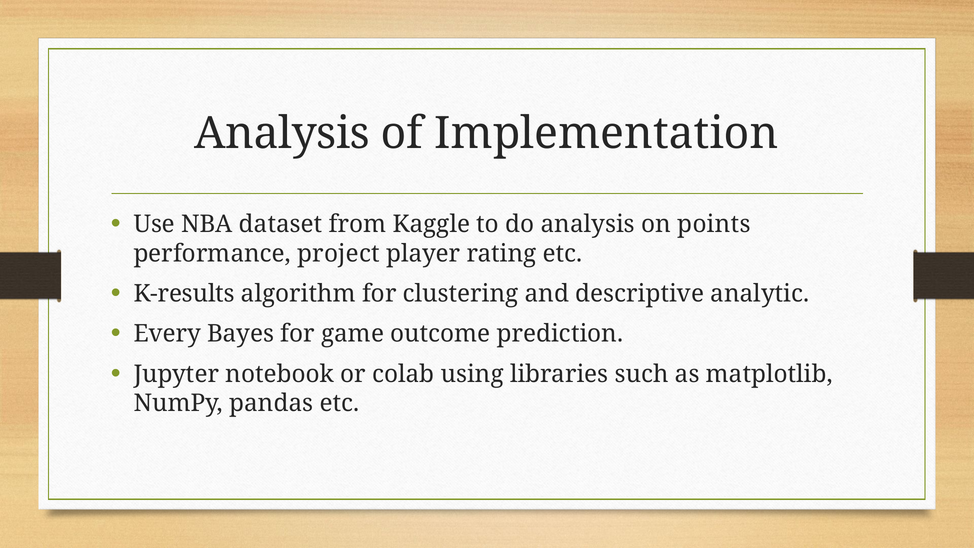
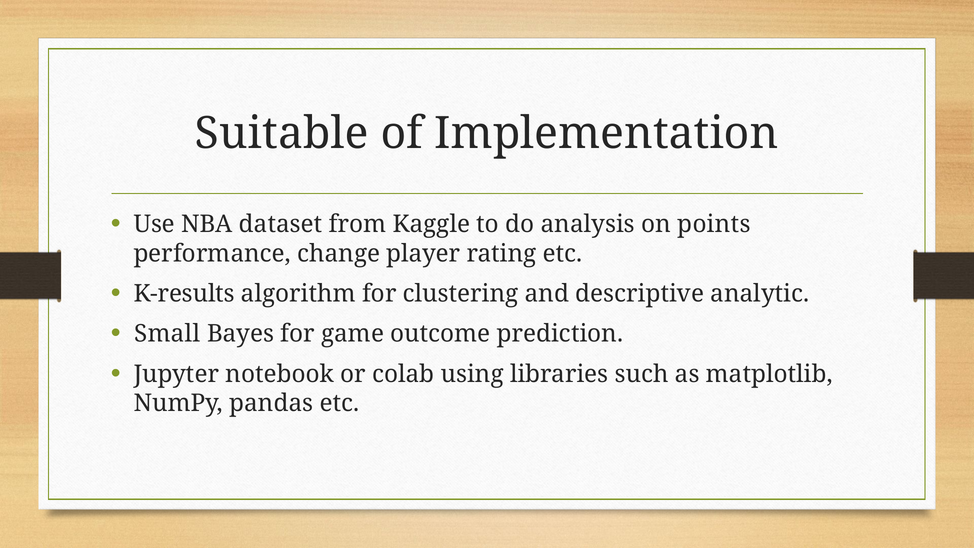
Analysis at (282, 134): Analysis -> Suitable
project: project -> change
Every: Every -> Small
